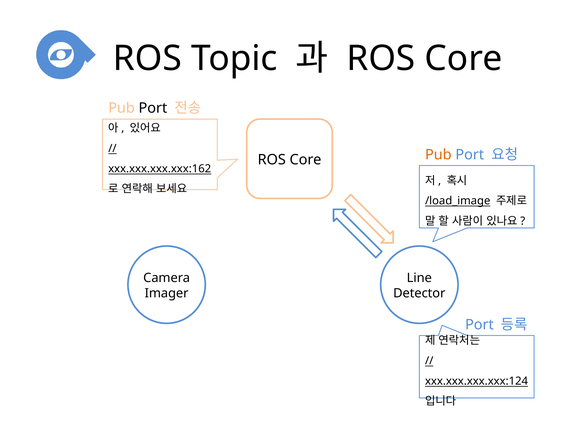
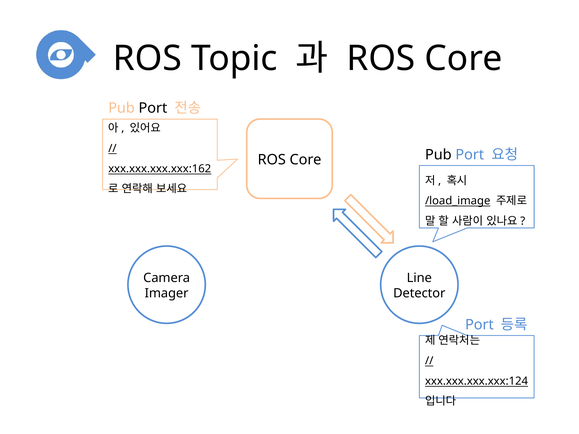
Pub at (438, 155) colour: orange -> black
